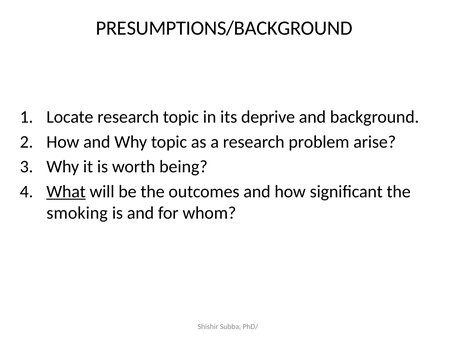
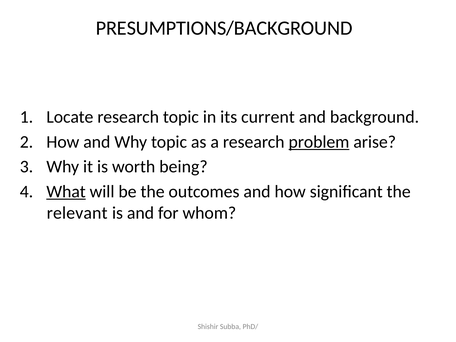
deprive: deprive -> current
problem underline: none -> present
smoking: smoking -> relevant
